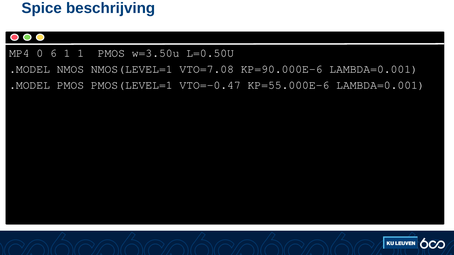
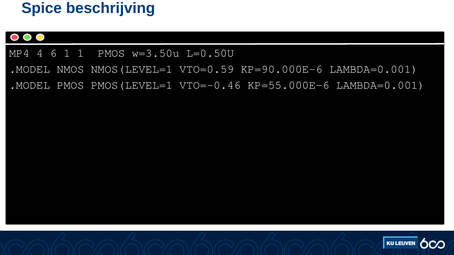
0: 0 -> 4
VTO=7.08: VTO=7.08 -> VTO=0.59
VTO=-0.47: VTO=-0.47 -> VTO=-0.46
